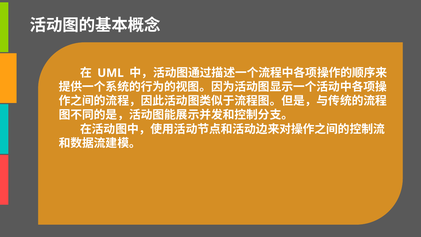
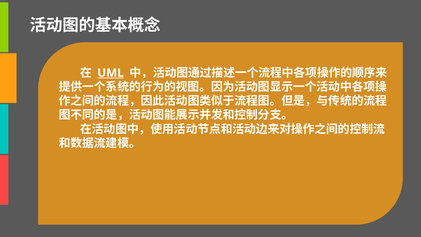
UML underline: none -> present
